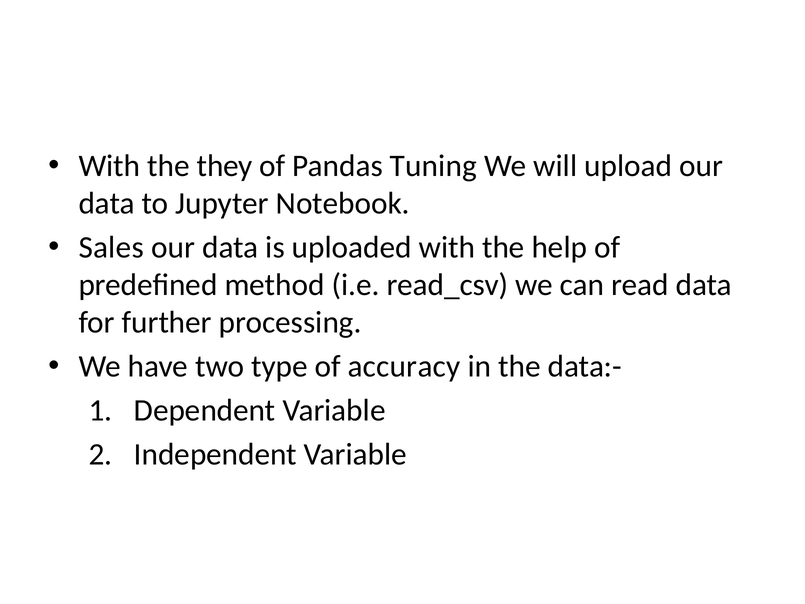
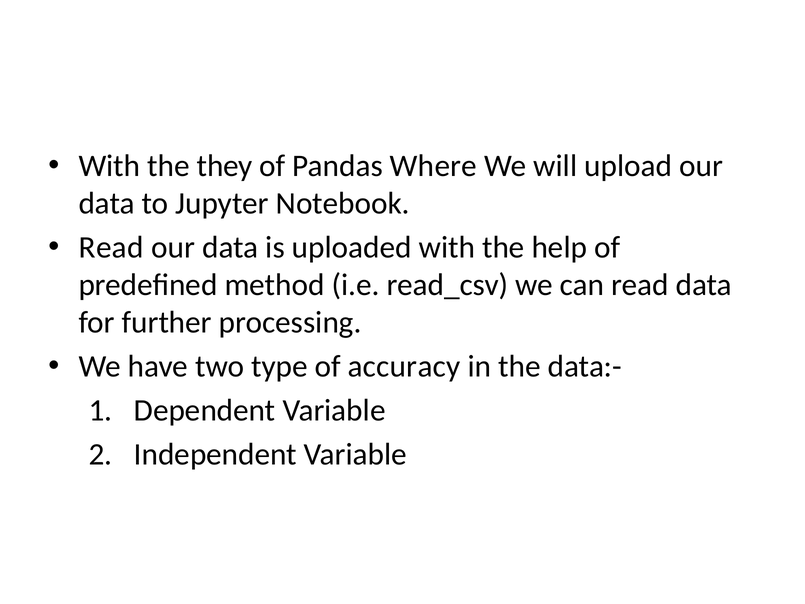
Tuning: Tuning -> Where
Sales at (111, 247): Sales -> Read
